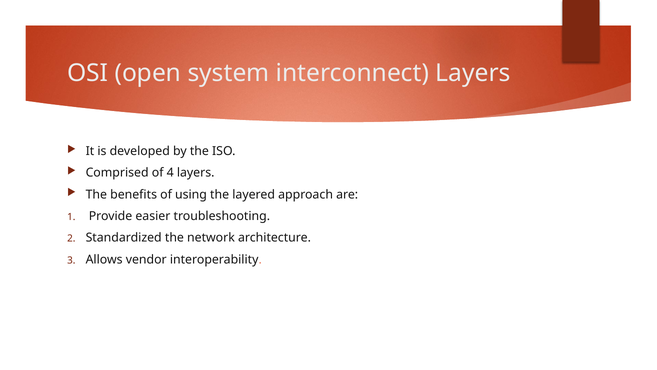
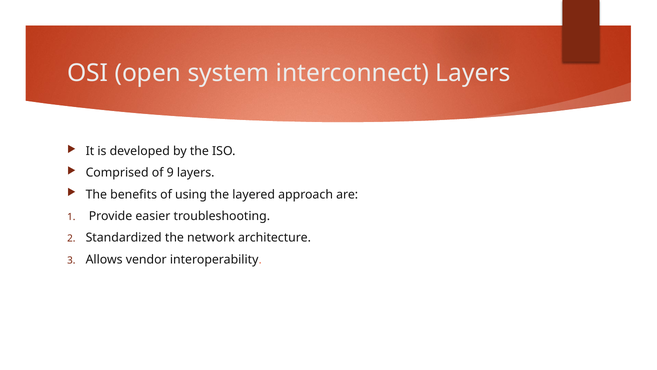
4: 4 -> 9
